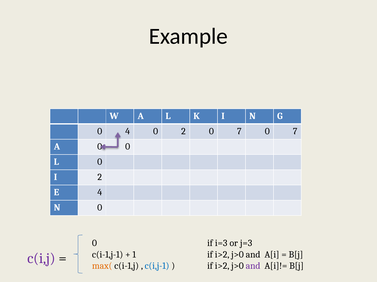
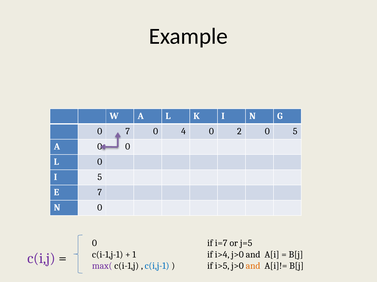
0 4: 4 -> 7
0 2: 2 -> 4
7 at (239, 132): 7 -> 2
7 at (295, 132): 7 -> 5
I 2: 2 -> 5
E 4: 4 -> 7
i=3: i=3 -> i=7
j=3: j=3 -> j=5
1 if i>2: i>2 -> i>4
max( colour: orange -> purple
i>2 at (222, 266): i>2 -> i>5
and at (253, 266) colour: purple -> orange
